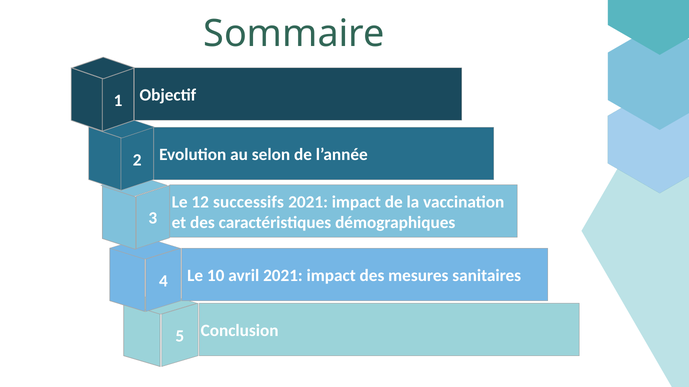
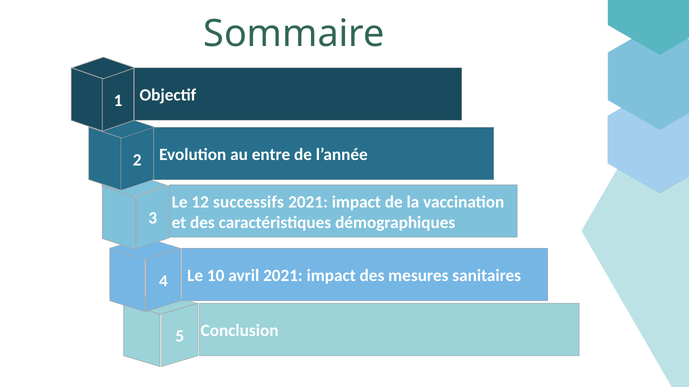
selon: selon -> entre
